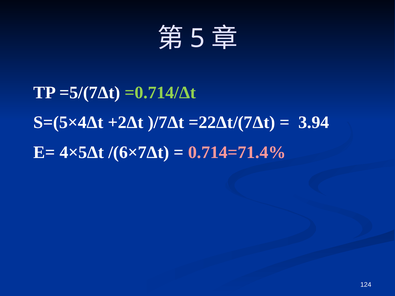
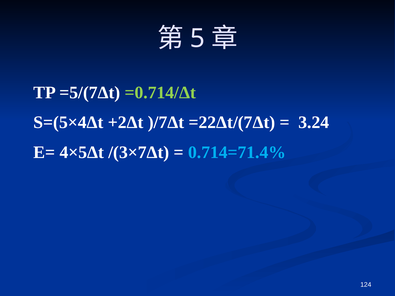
3.94: 3.94 -> 3.24
/(6×7Δt: /(6×7Δt -> /(3×7Δt
0.714=71.4% colour: pink -> light blue
